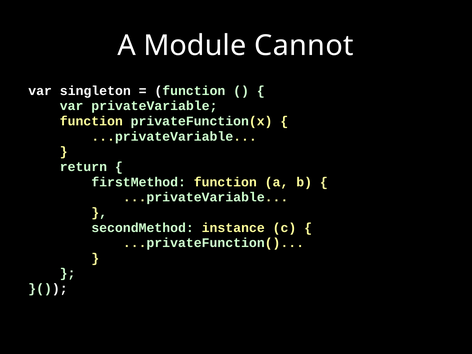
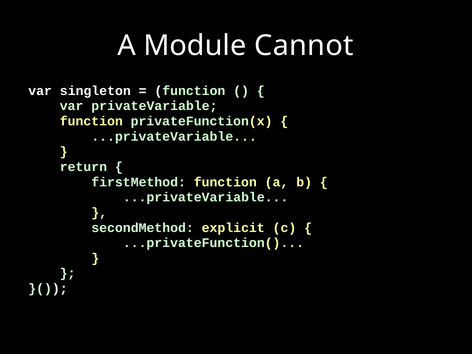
instance: instance -> explicit
